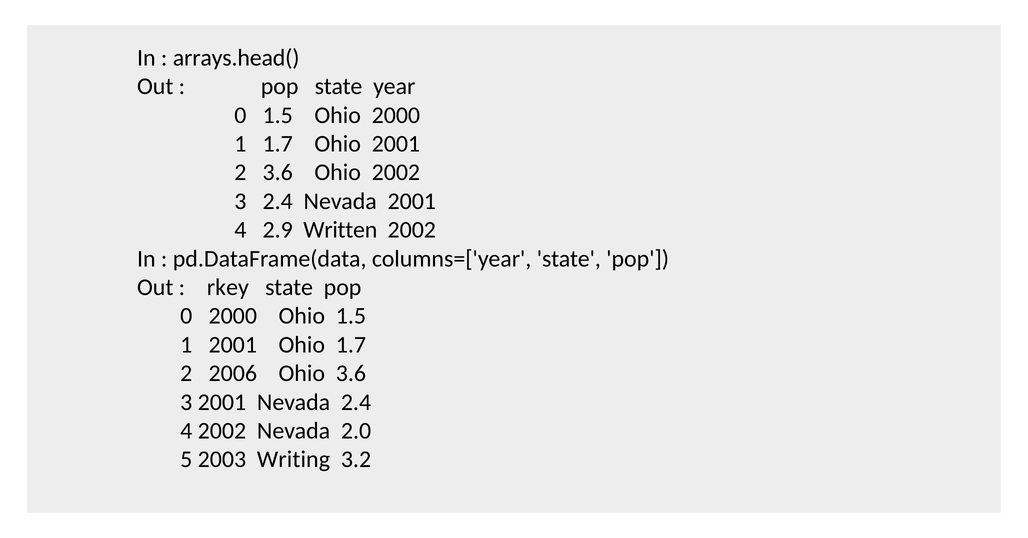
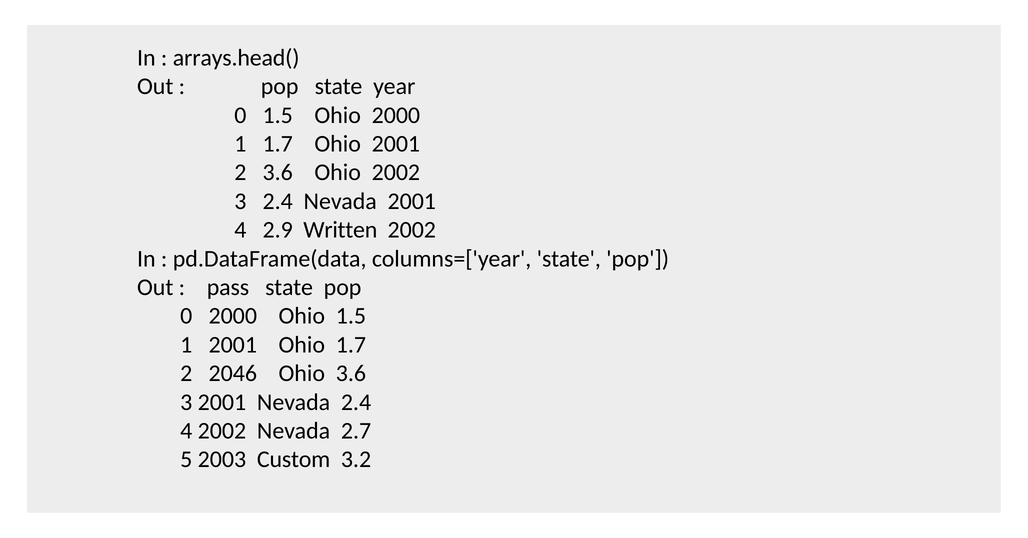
rkey: rkey -> pass
2006: 2006 -> 2046
2.0: 2.0 -> 2.7
Writing: Writing -> Custom
